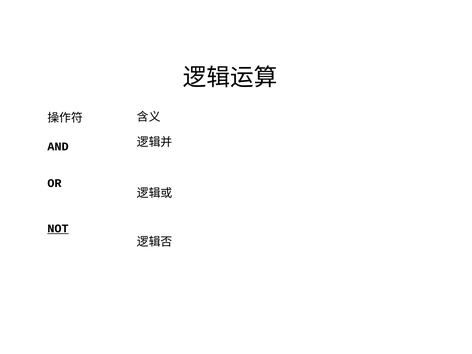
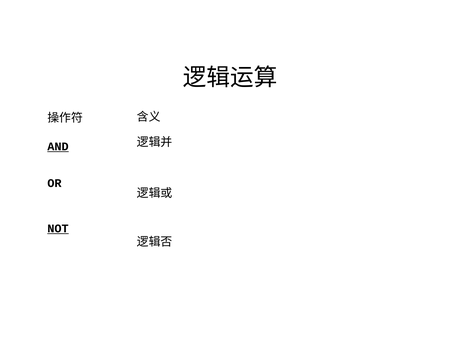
AND underline: none -> present
